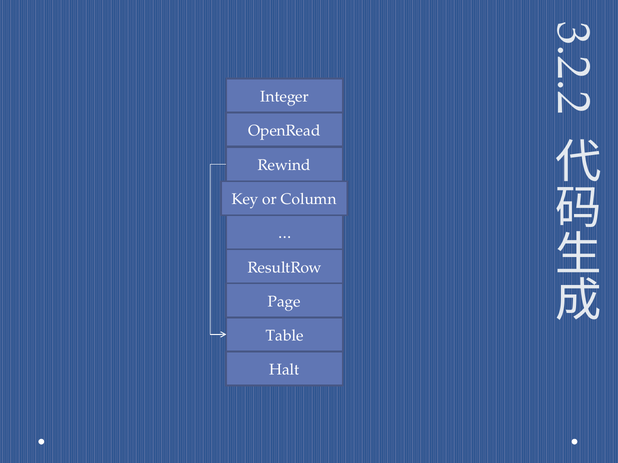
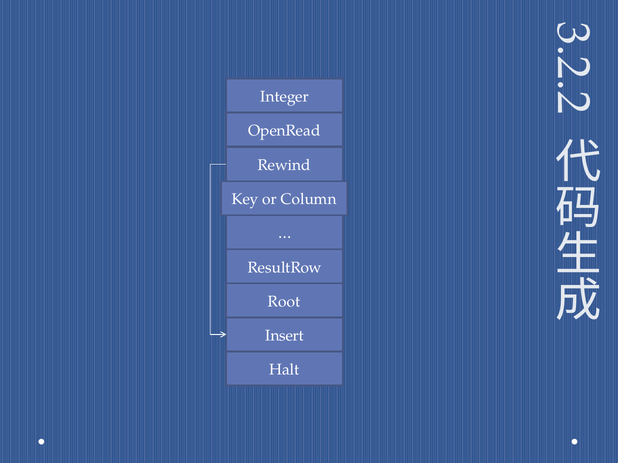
Page: Page -> Root
Table: Table -> Insert
